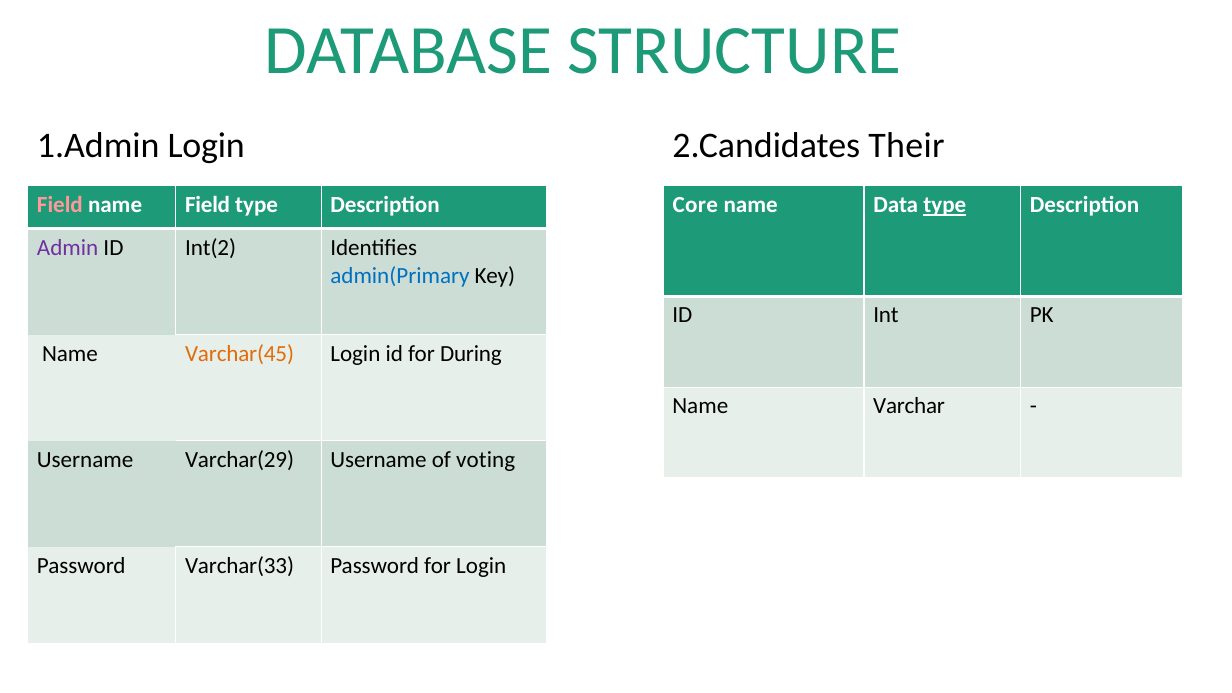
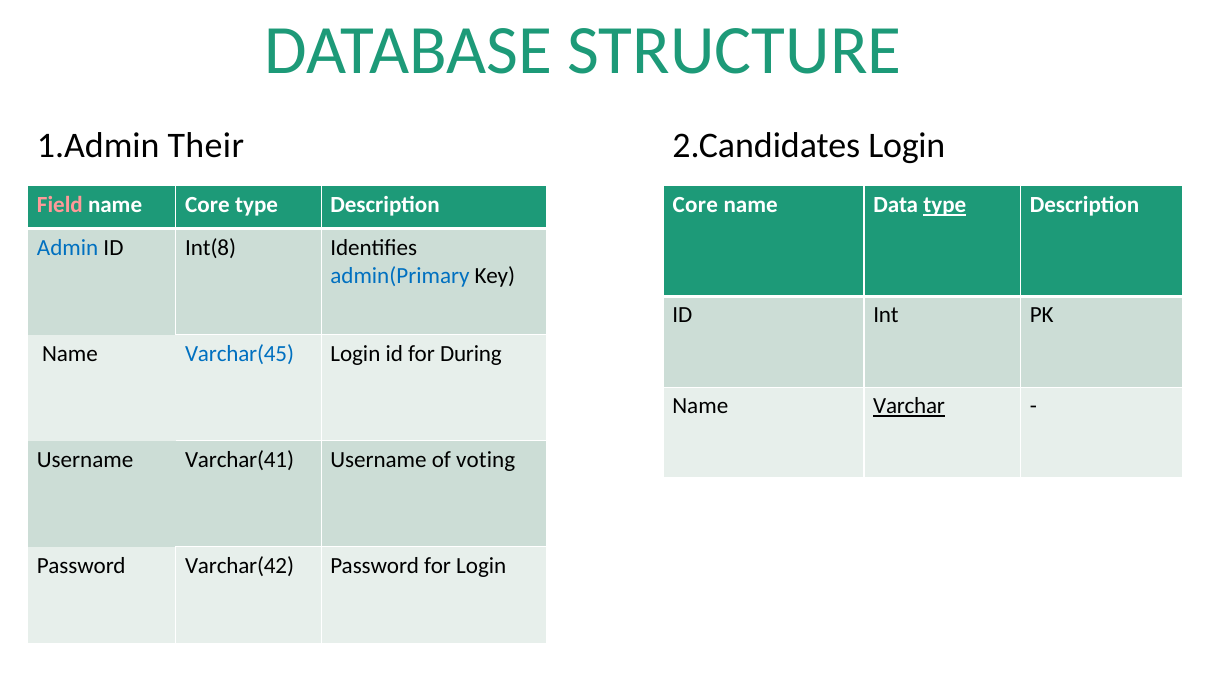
1.Admin Login: Login -> Their
2.Candidates Their: Their -> Login
name Field: Field -> Core
Admin colour: purple -> blue
Int(2: Int(2 -> Int(8
Varchar(45 colour: orange -> blue
Varchar underline: none -> present
Varchar(29: Varchar(29 -> Varchar(41
Varchar(33: Varchar(33 -> Varchar(42
